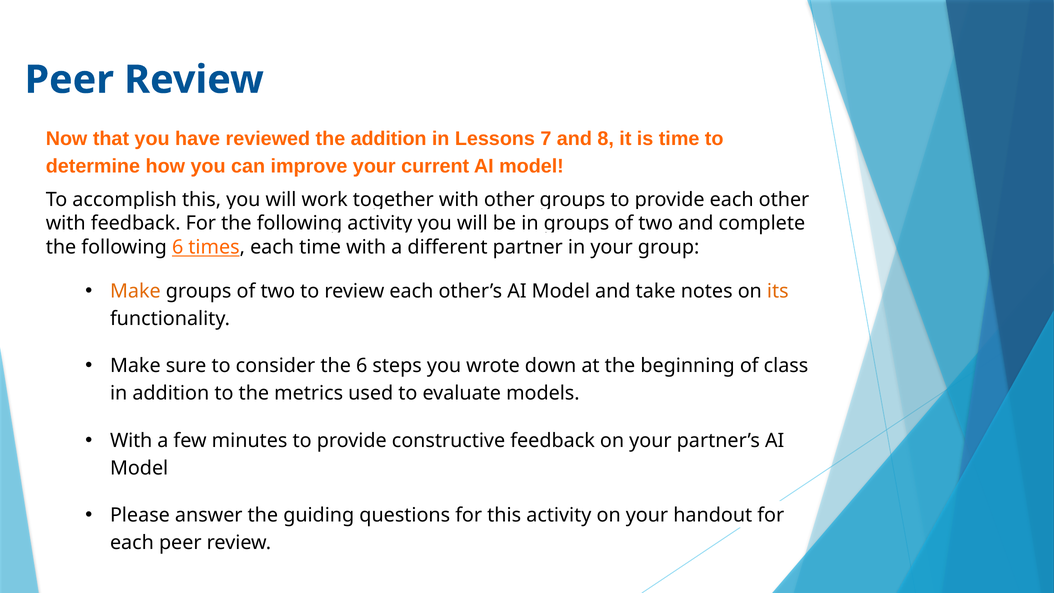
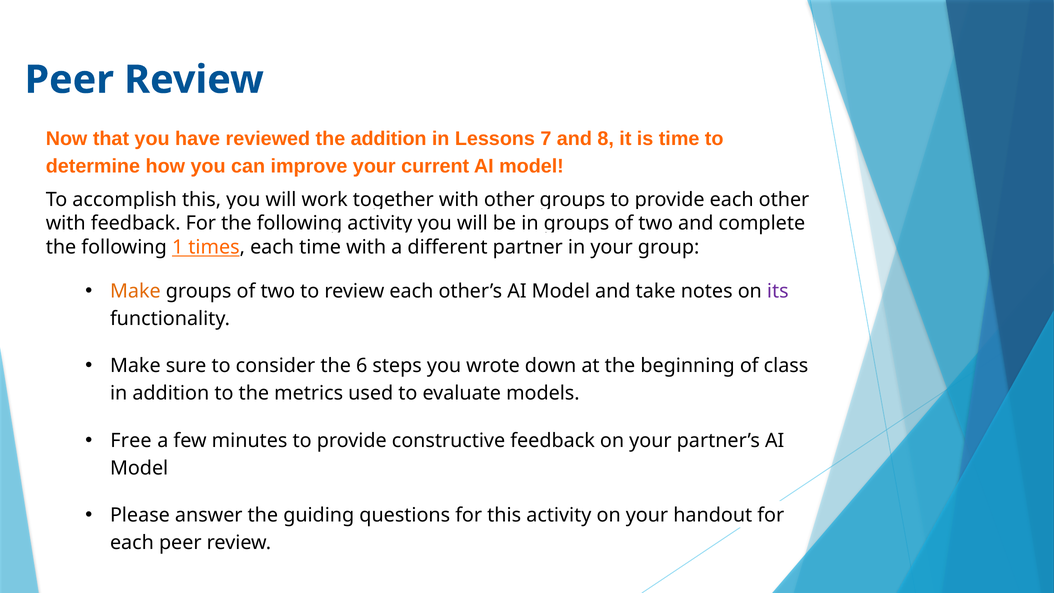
following 6: 6 -> 1
its colour: orange -> purple
With at (131, 440): With -> Free
